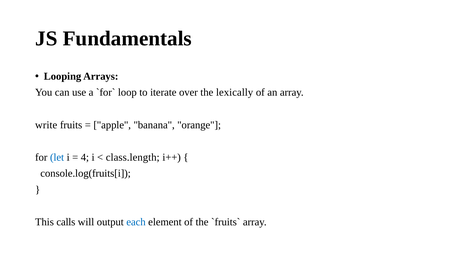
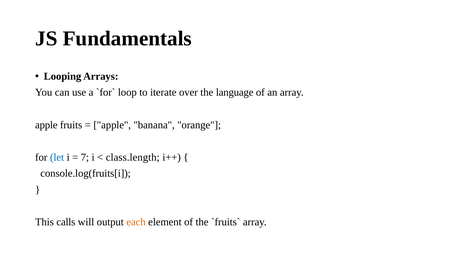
lexically: lexically -> language
write at (46, 125): write -> apple
4: 4 -> 7
each colour: blue -> orange
